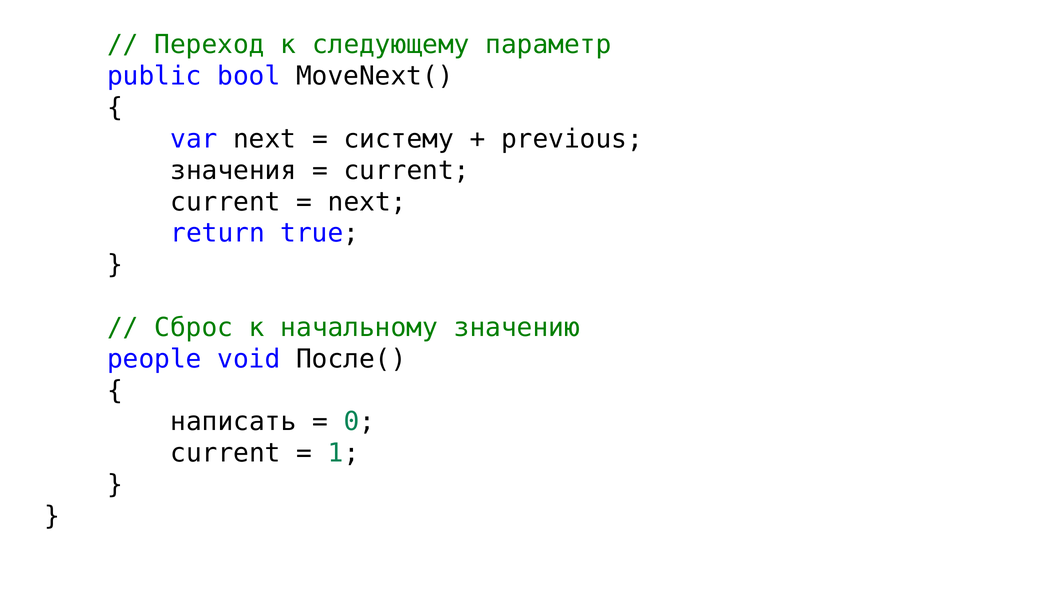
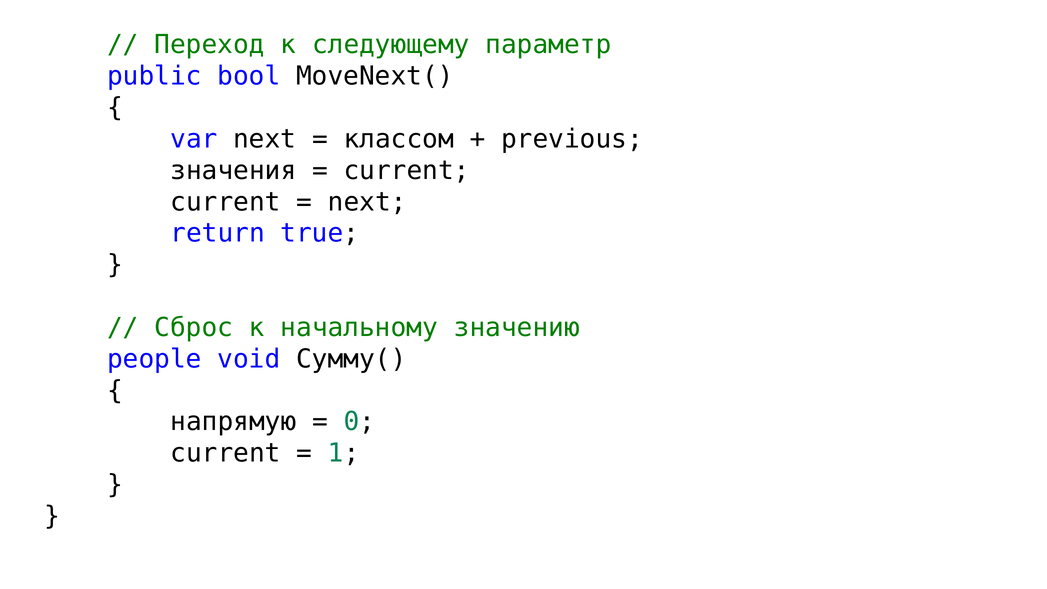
систему: систему -> классом
После(: После( -> Сумму(
написать: написать -> напрямую
